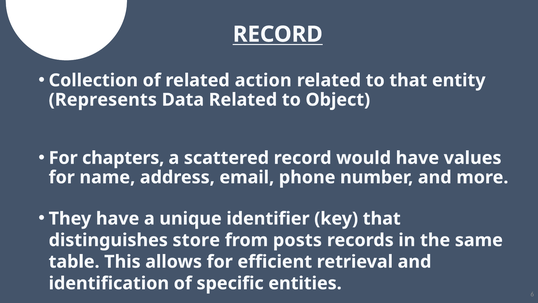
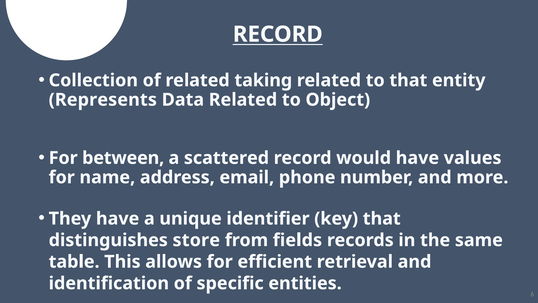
action: action -> taking
chapters: chapters -> between
posts: posts -> fields
